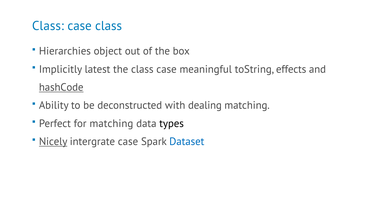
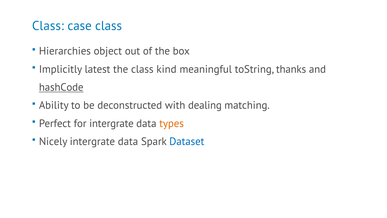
the class case: case -> kind
effects: effects -> thanks
for matching: matching -> intergrate
types colour: black -> orange
Nicely underline: present -> none
case at (128, 141): case -> data
